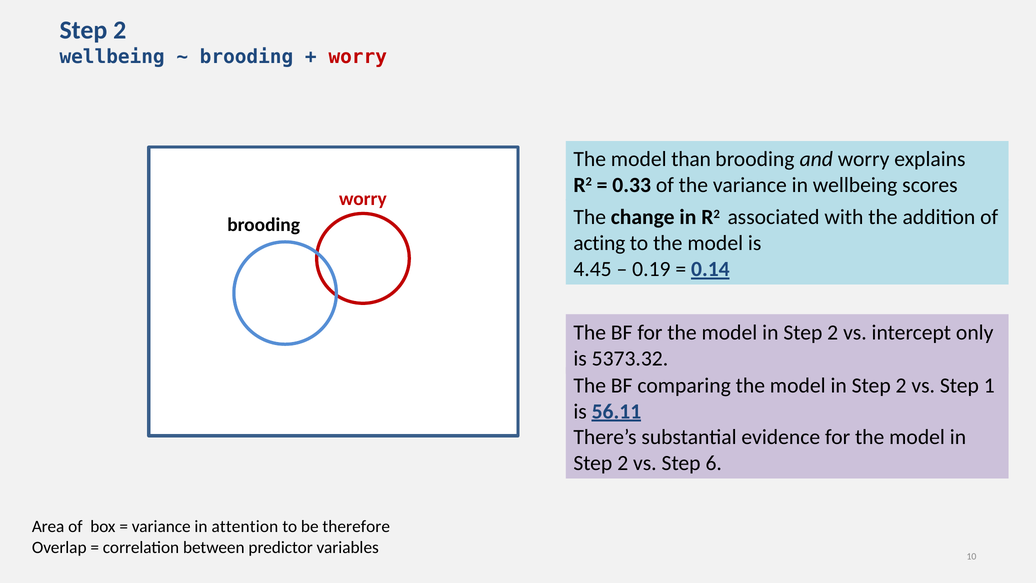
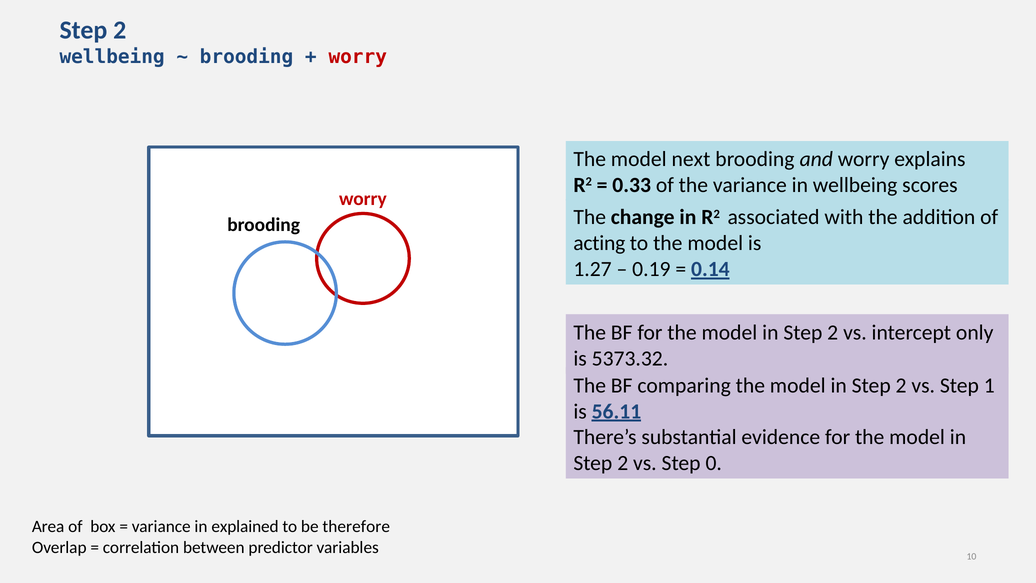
than: than -> next
4.45: 4.45 -> 1.27
6: 6 -> 0
attention: attention -> explained
